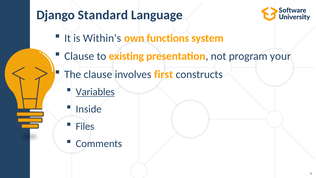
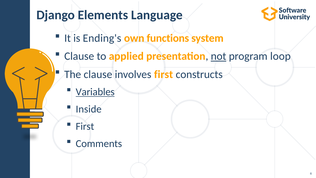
Standard: Standard -> Elements
Within's: Within's -> Ending's
existing: existing -> applied
not underline: none -> present
your: your -> loop
Files at (85, 126): Files -> First
